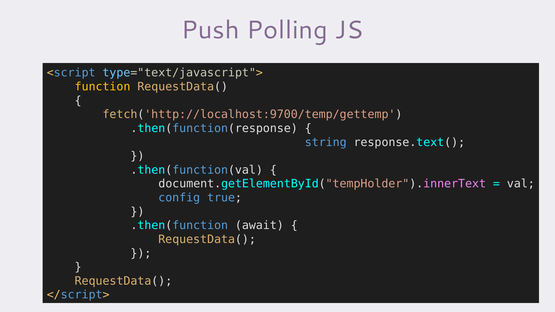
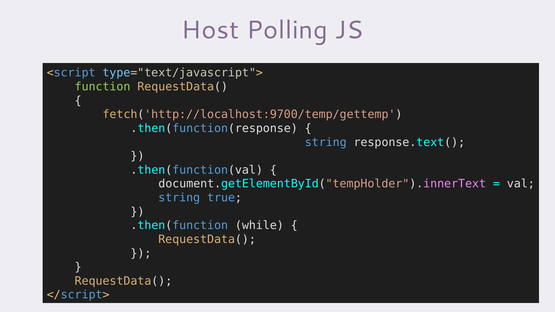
Push: Push -> Host
function colour: yellow -> light green
config at (179, 198): config -> string
await: await -> while
